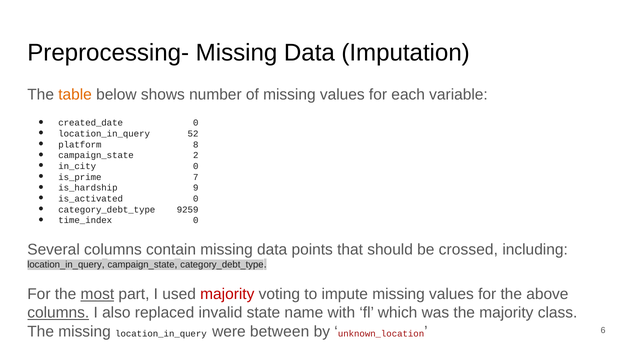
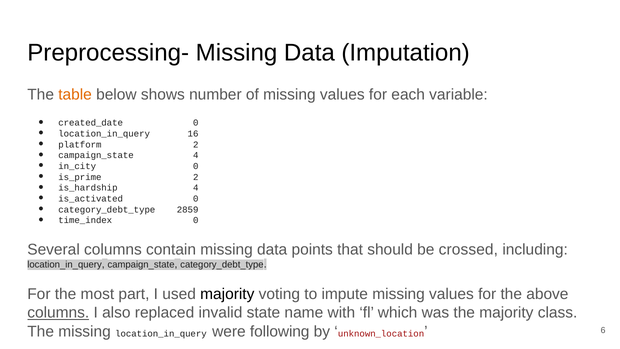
52: 52 -> 16
platform 8: 8 -> 2
campaign_state 2: 2 -> 4
is_prime 7: 7 -> 2
is_hardship 9: 9 -> 4
9259: 9259 -> 2859
most underline: present -> none
majority at (227, 294) colour: red -> black
between: between -> following
